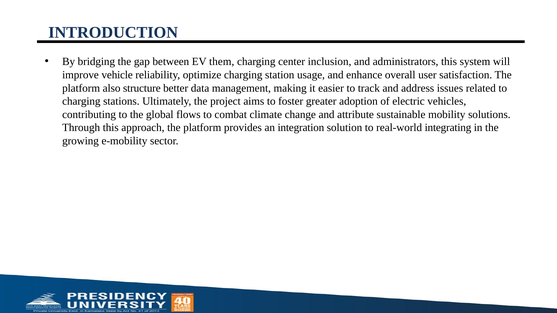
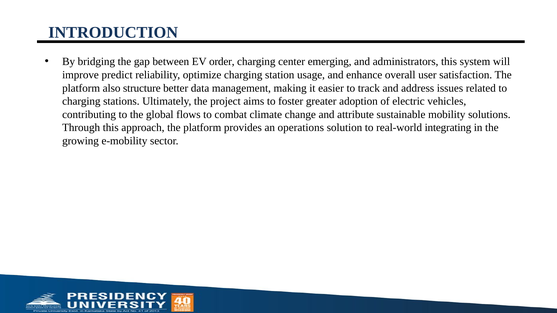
them: them -> order
inclusion: inclusion -> emerging
vehicle: vehicle -> predict
integration: integration -> operations
